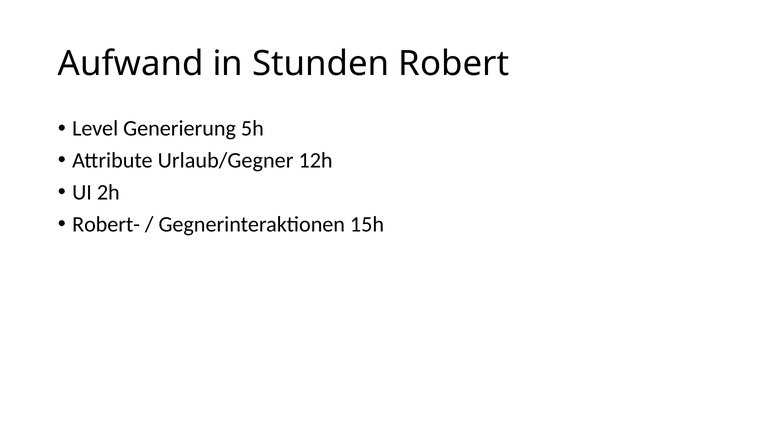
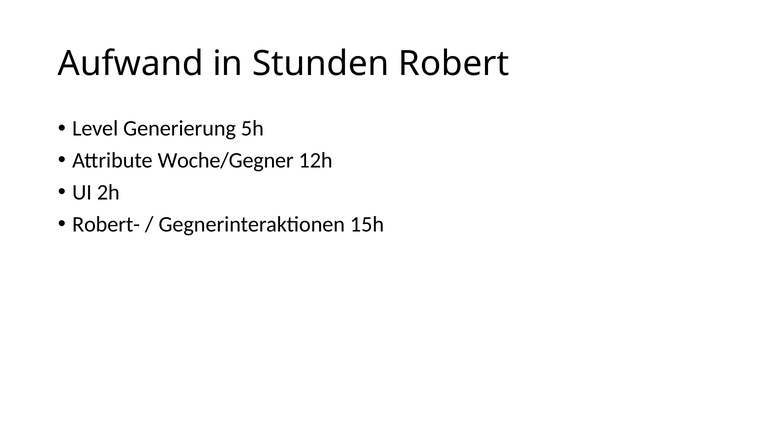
Urlaub/Gegner: Urlaub/Gegner -> Woche/Gegner
